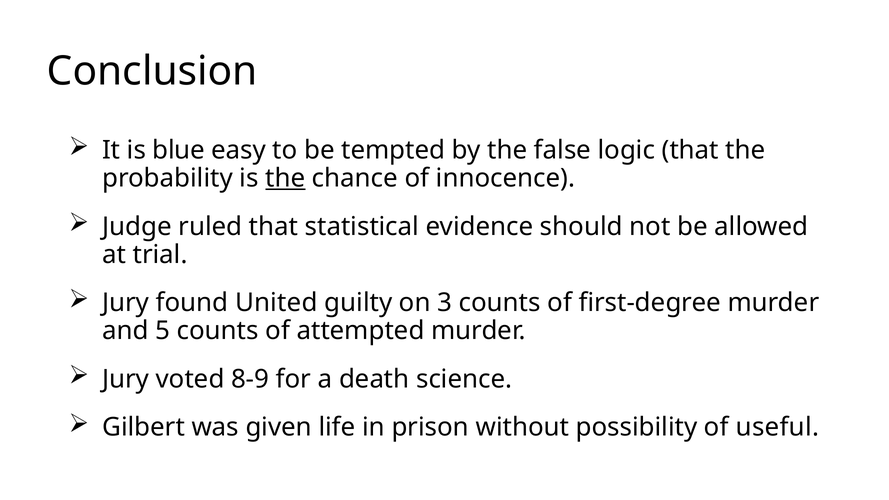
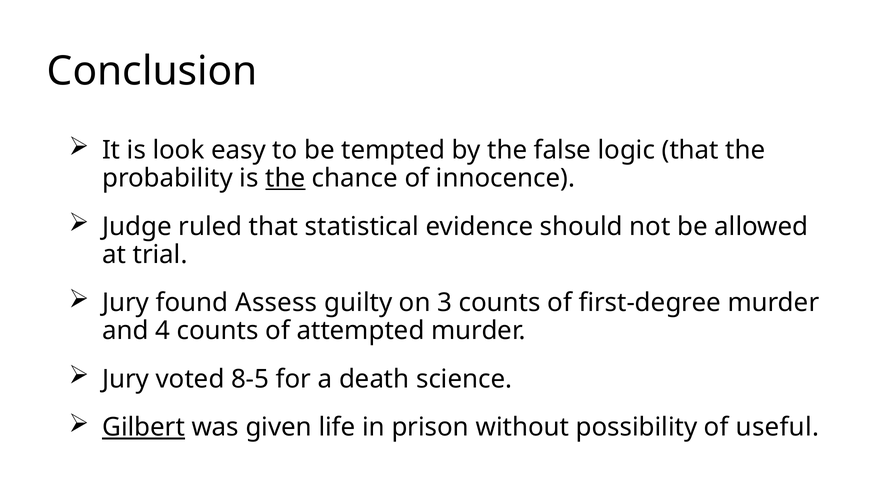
blue: blue -> look
United: United -> Assess
5: 5 -> 4
8-9: 8-9 -> 8-5
Gilbert underline: none -> present
